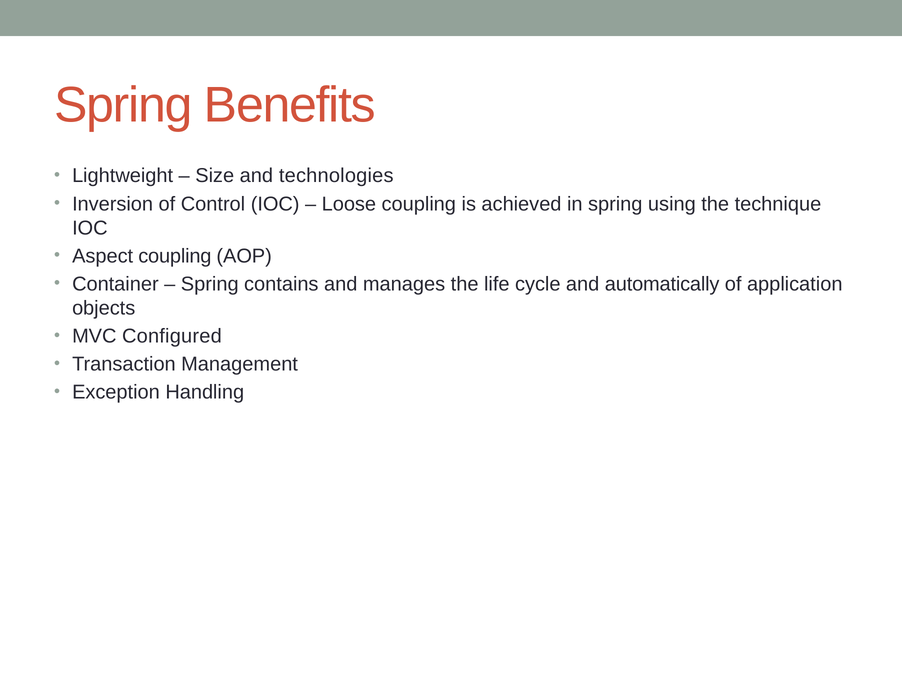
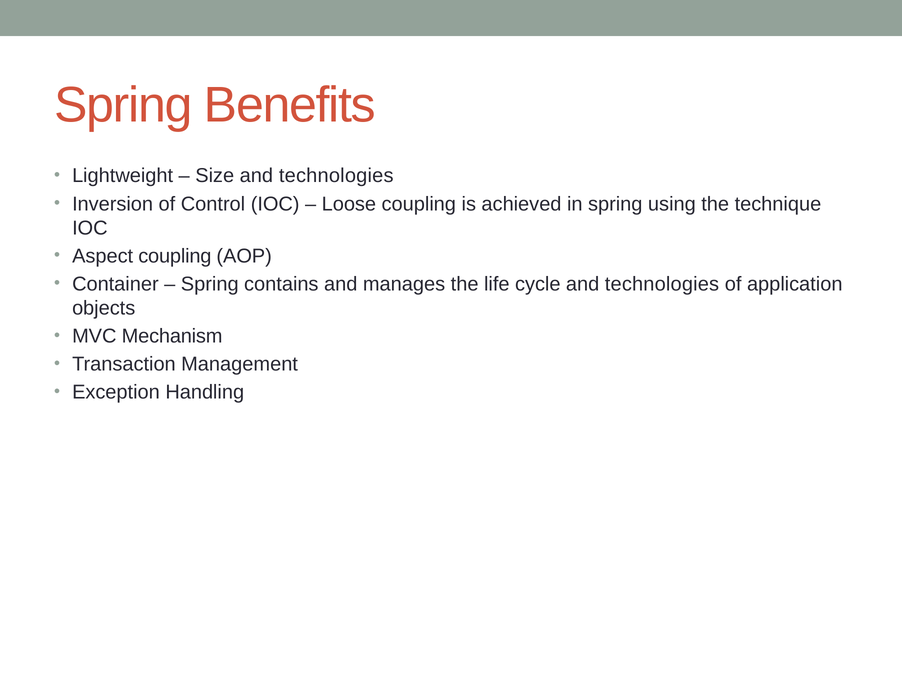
cycle and automatically: automatically -> technologies
Configured: Configured -> Mechanism
